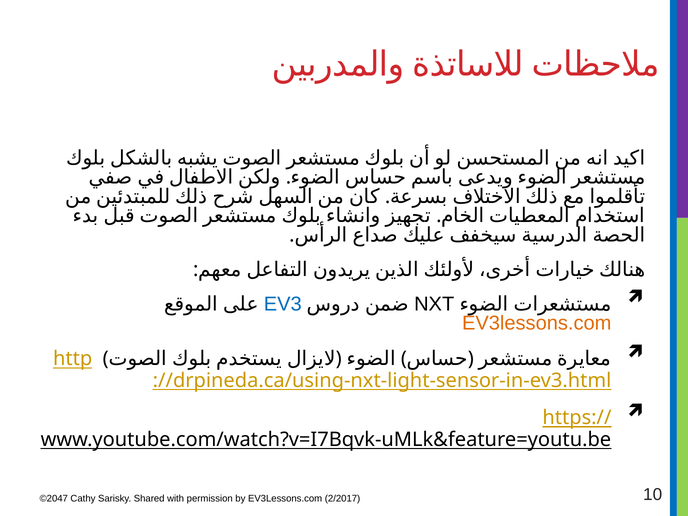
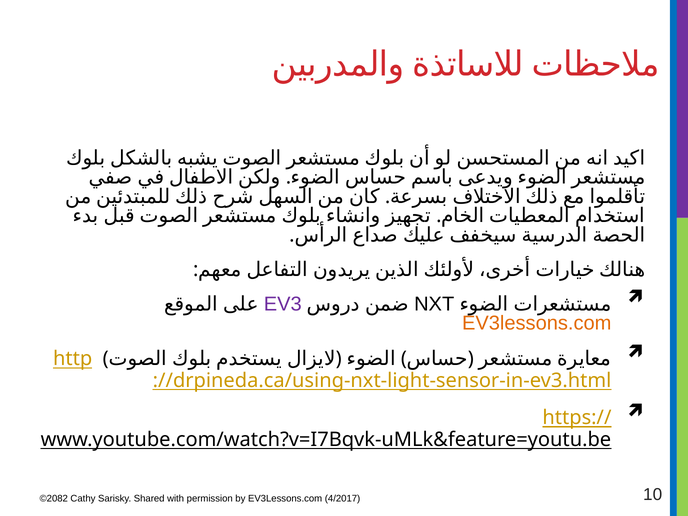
EV3 colour: blue -> purple
©2047: ©2047 -> ©2082
2/2017: 2/2017 -> 4/2017
